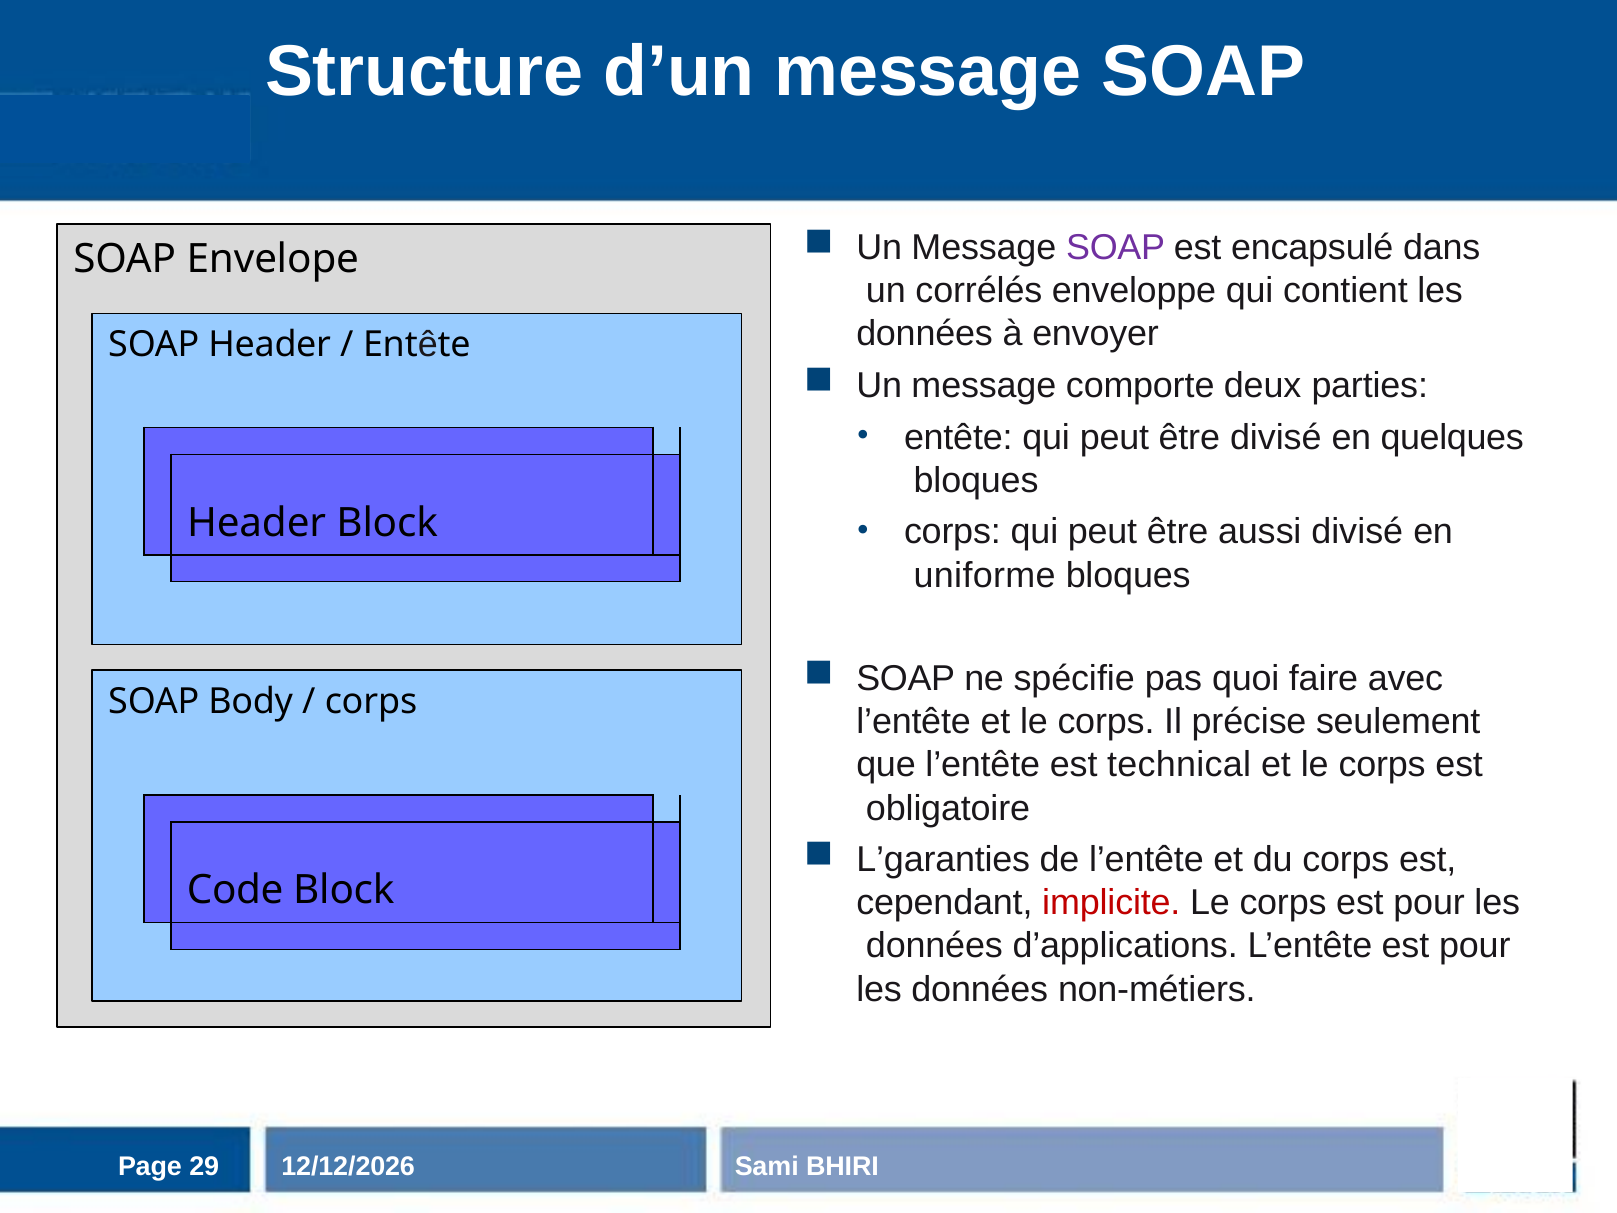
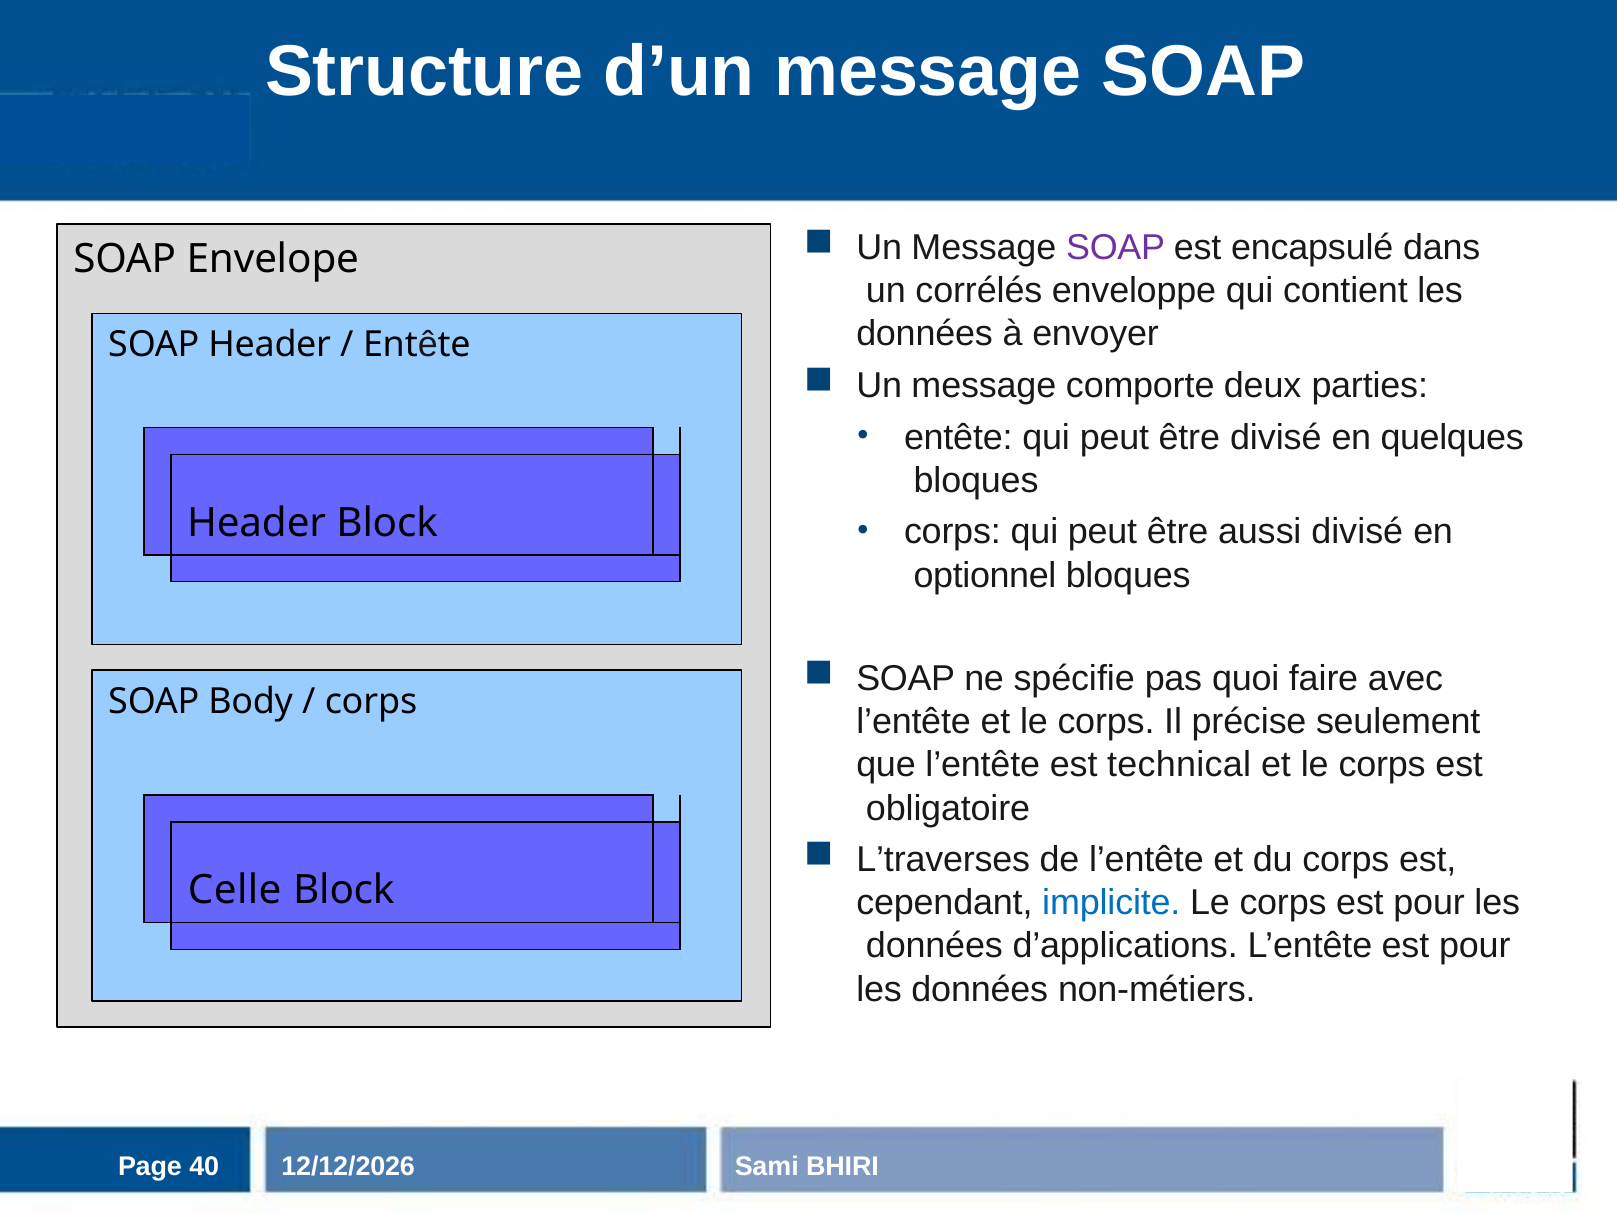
uniforme: uniforme -> optionnel
L’garanties: L’garanties -> L’traverses
Code: Code -> Celle
implicite colour: red -> blue
29: 29 -> 40
